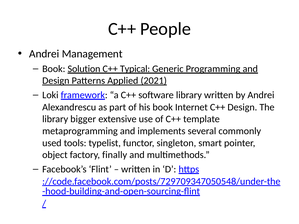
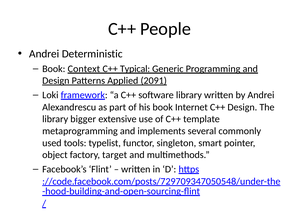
Management: Management -> Deterministic
Solution: Solution -> Context
2021: 2021 -> 2091
finally: finally -> target
